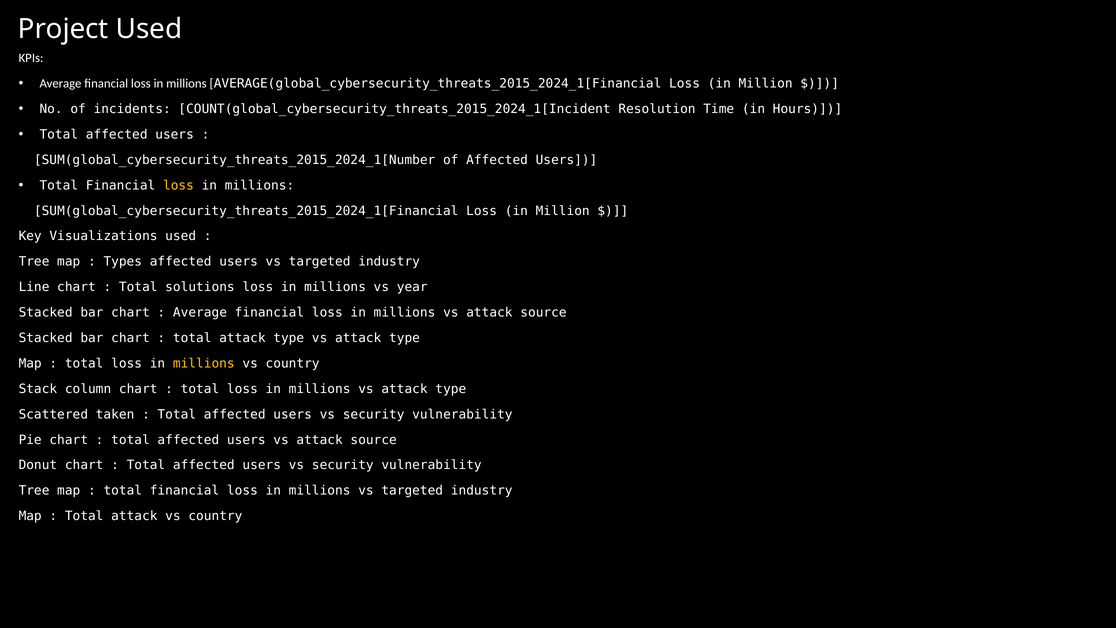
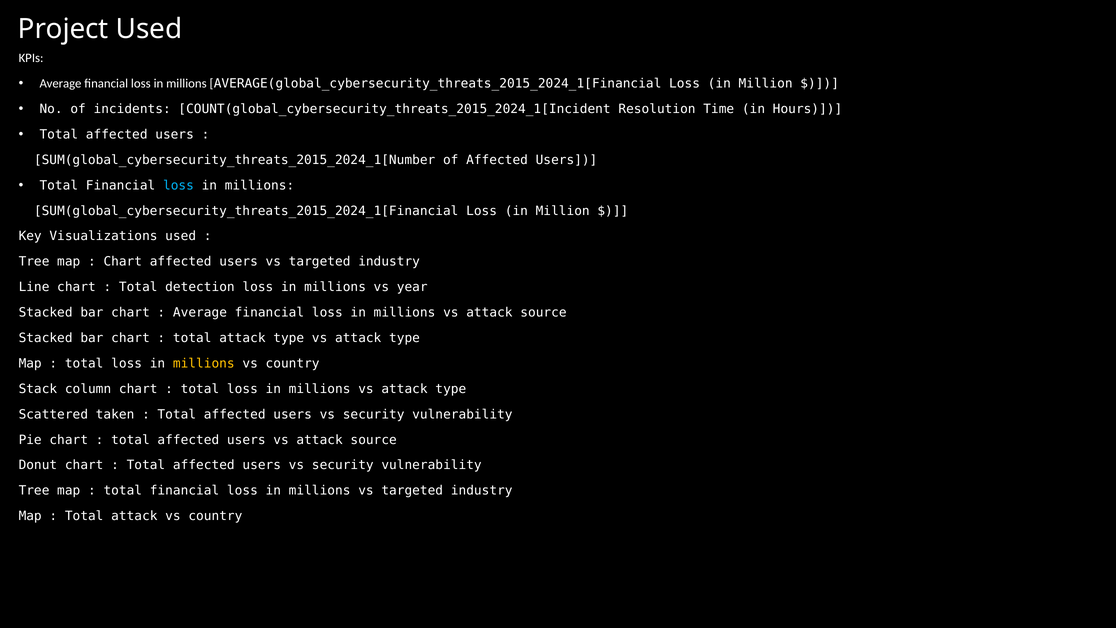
loss at (178, 185) colour: yellow -> light blue
Types at (123, 262): Types -> Chart
solutions: solutions -> detection
